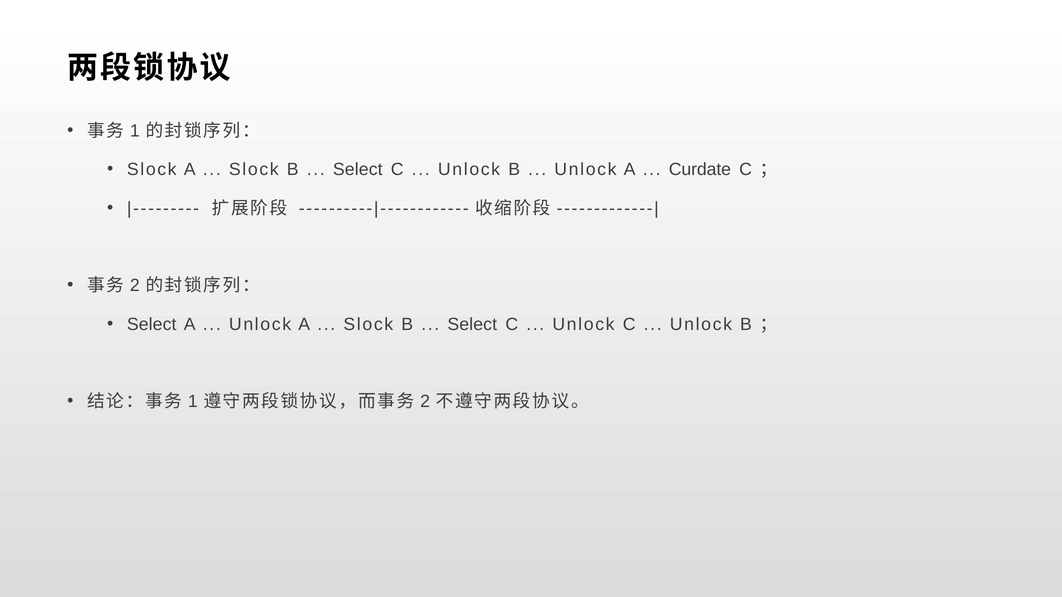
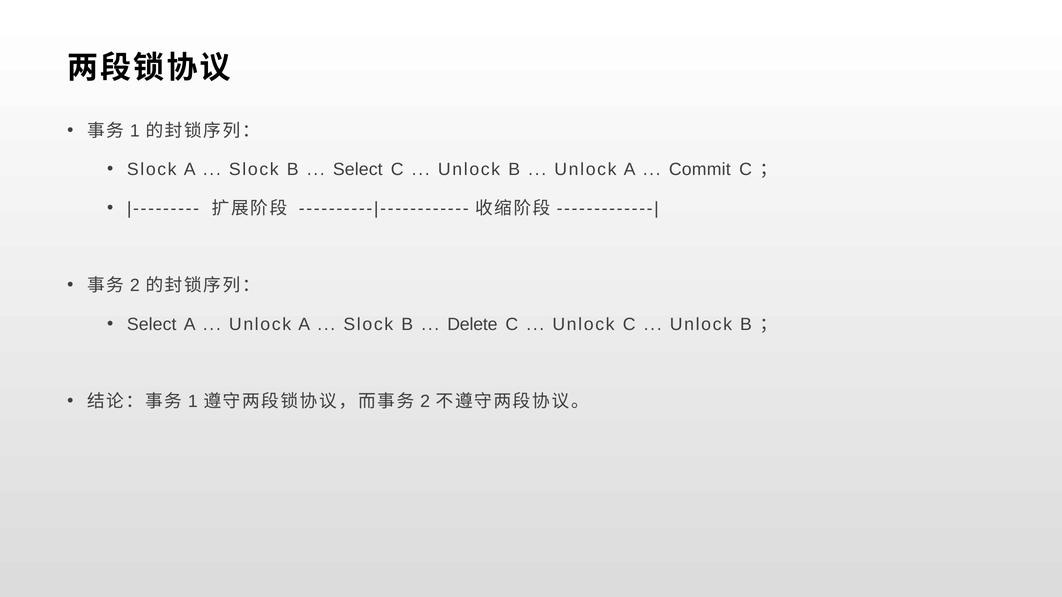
Curdate: Curdate -> Commit
Select at (472, 324): Select -> Delete
